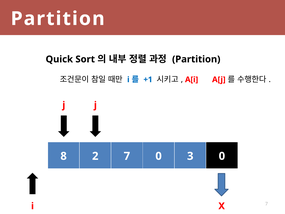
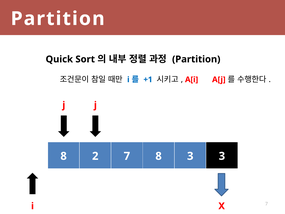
7 0: 0 -> 8
3 0: 0 -> 3
